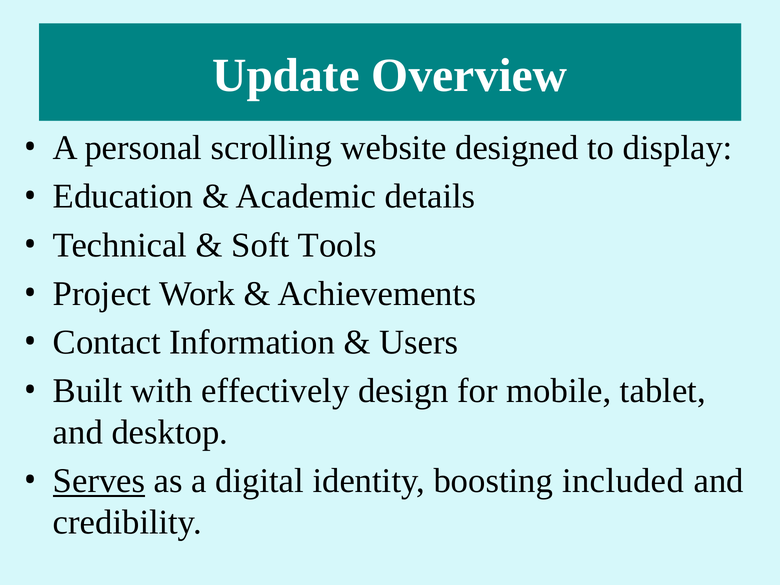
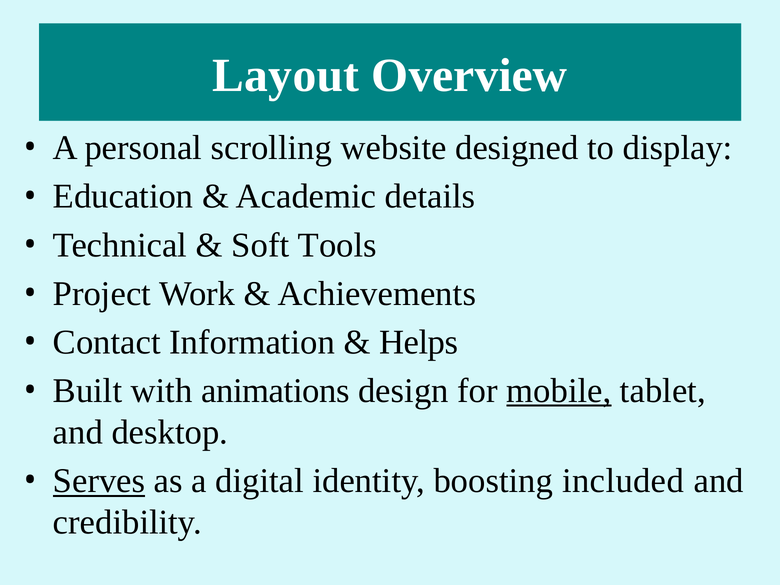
Update: Update -> Layout
Users: Users -> Helps
effectively: effectively -> animations
mobile underline: none -> present
